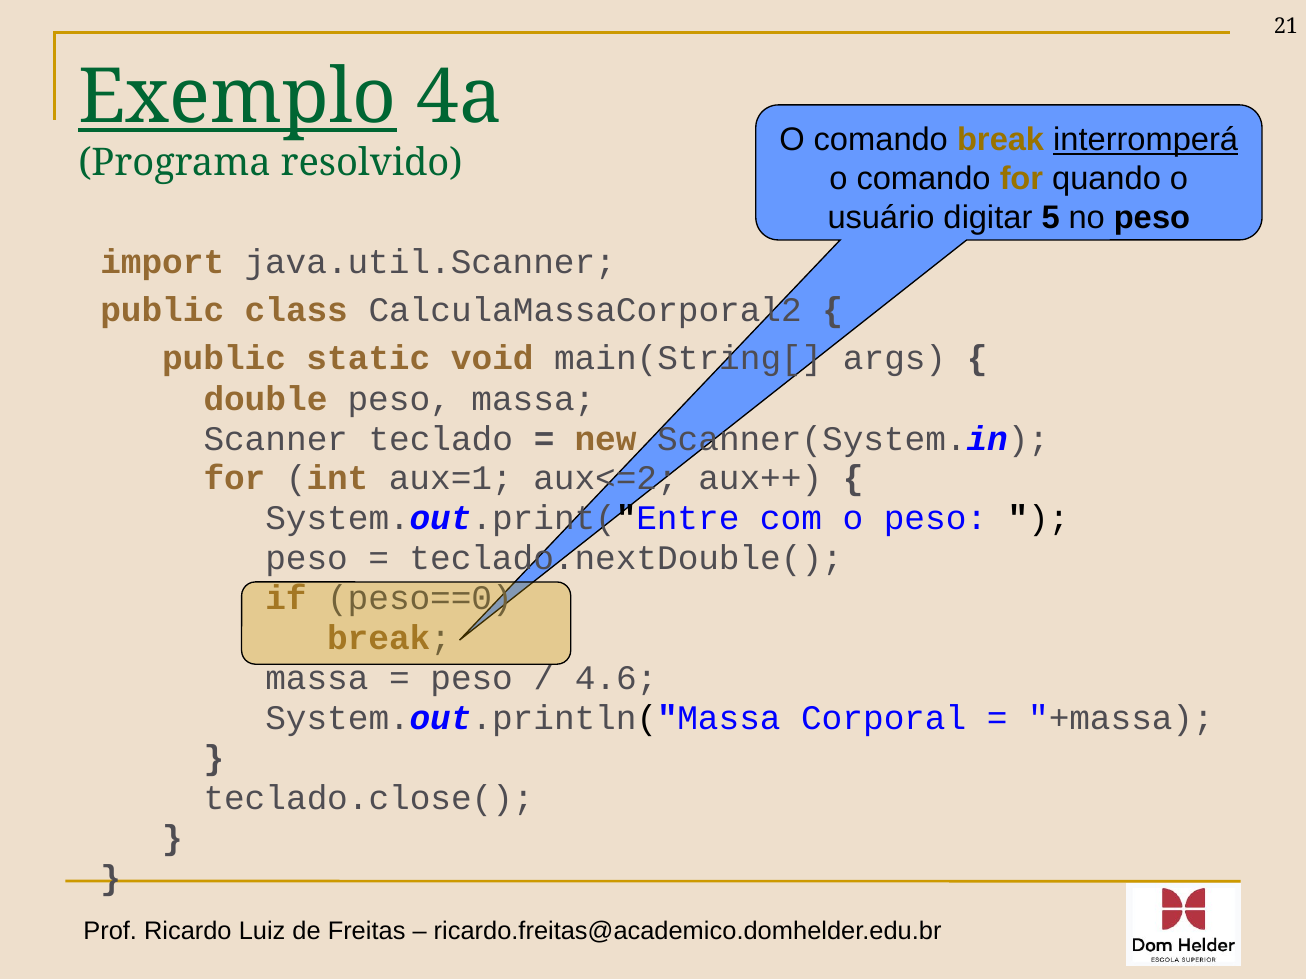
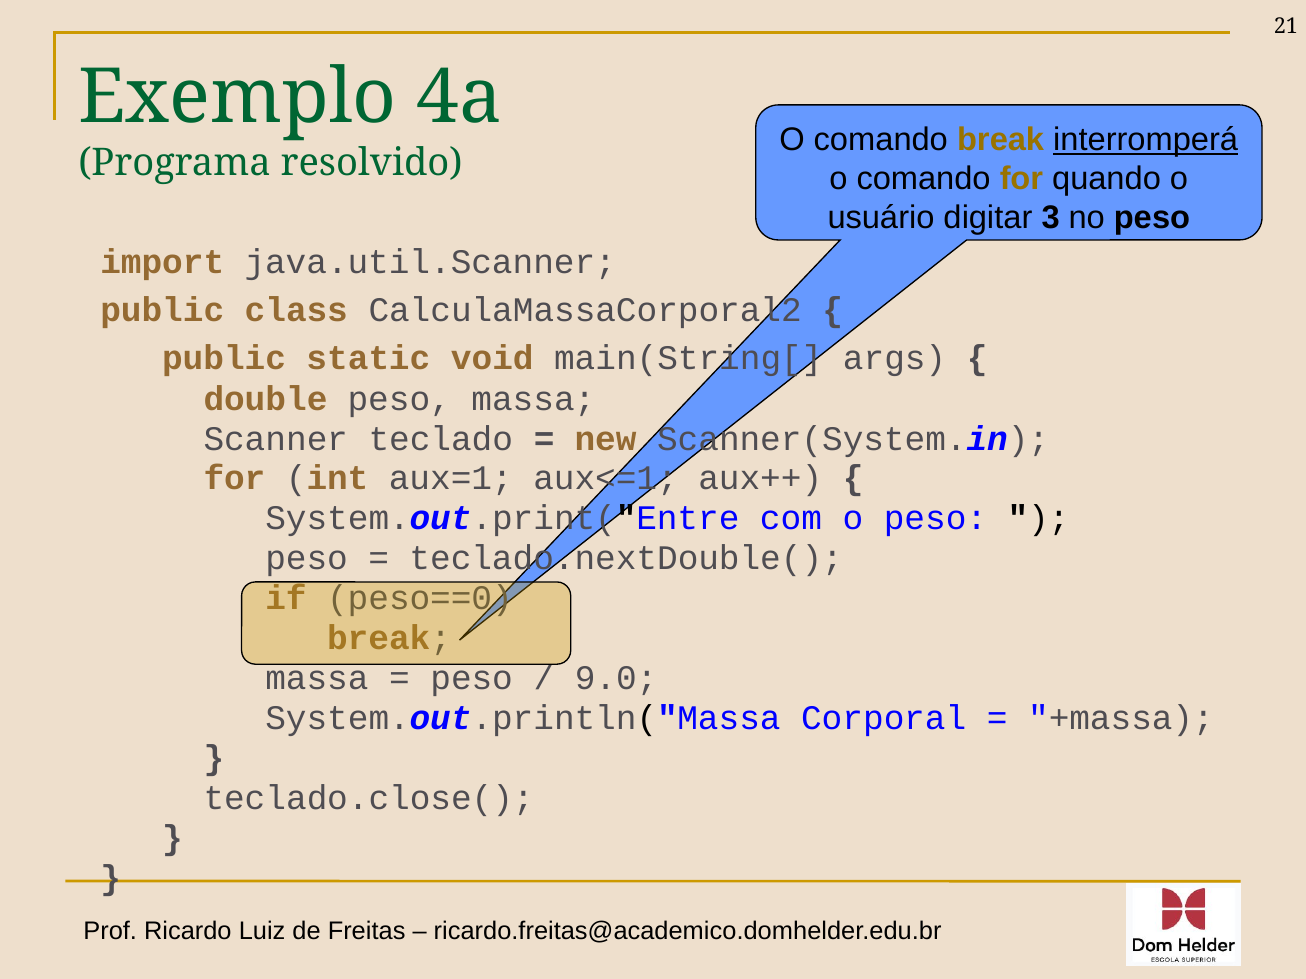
Exemplo underline: present -> none
5: 5 -> 3
aux<=2: aux<=2 -> aux<=1
4.6: 4.6 -> 9.0
